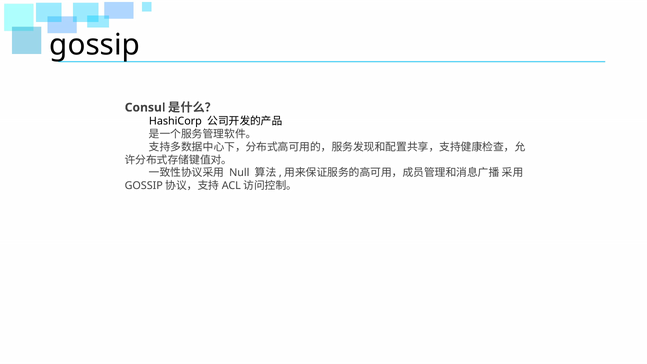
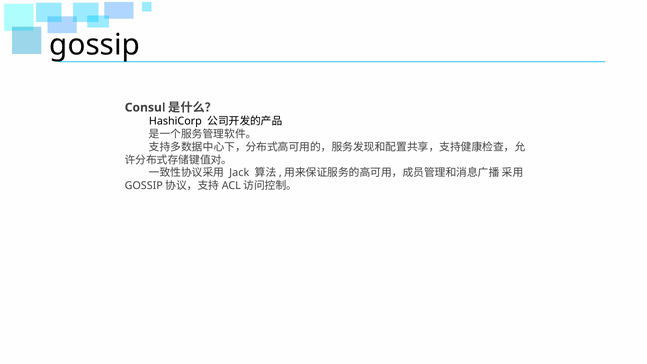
Null: Null -> Jack
